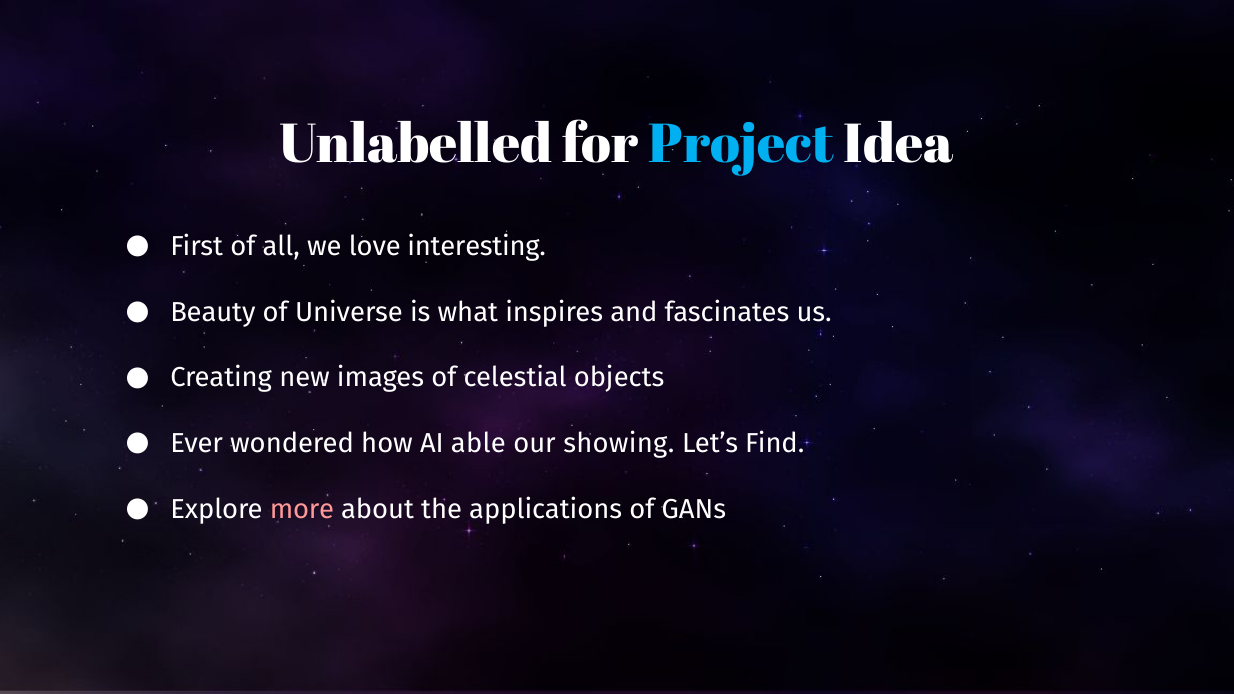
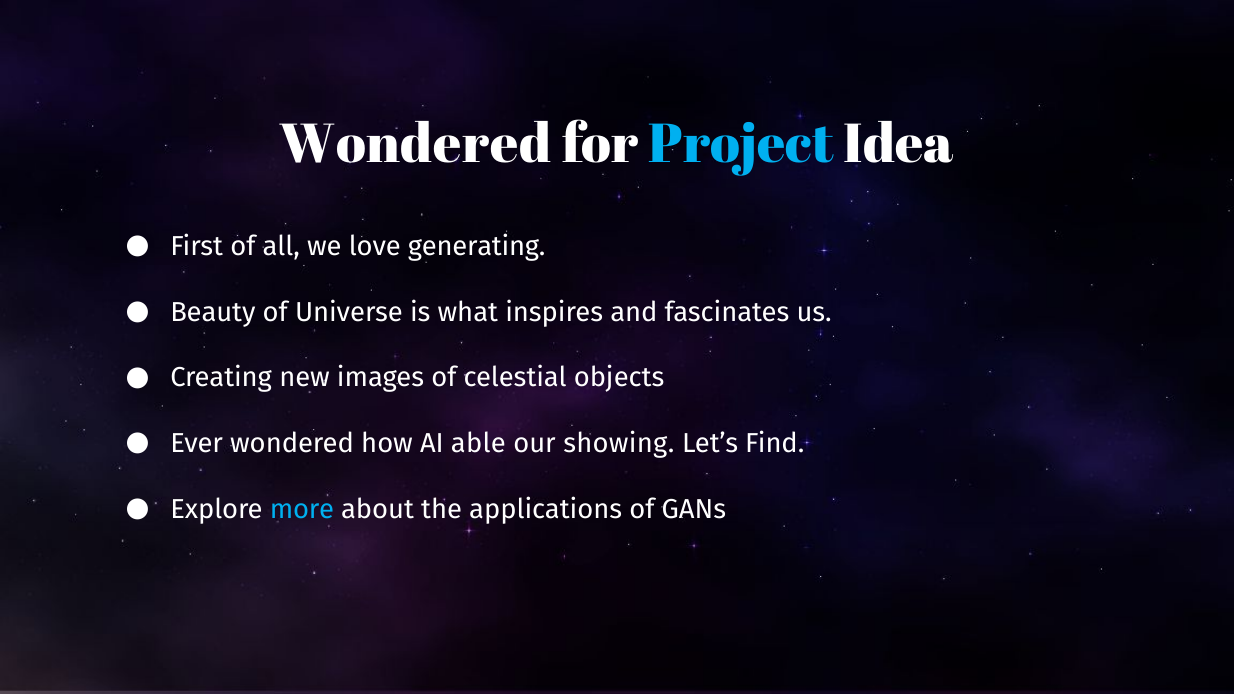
Unlabelled at (416, 145): Unlabelled -> Wondered
interesting: interesting -> generating
more colour: pink -> light blue
